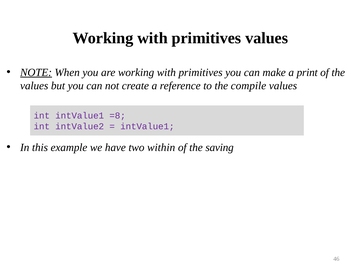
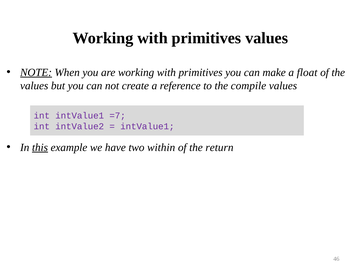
print: print -> float
=8: =8 -> =7
this underline: none -> present
saving: saving -> return
